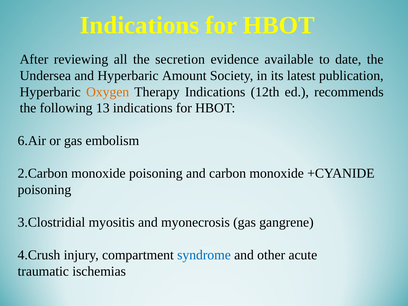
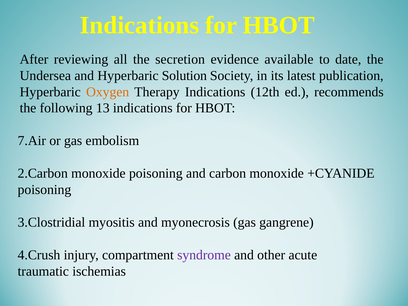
Amount: Amount -> Solution
6.Air: 6.Air -> 7.Air
syndrome colour: blue -> purple
